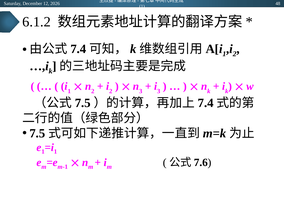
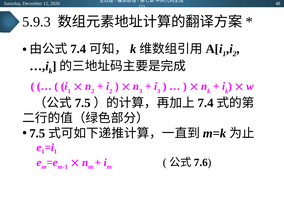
6.1.2: 6.1.2 -> 5.9.3
